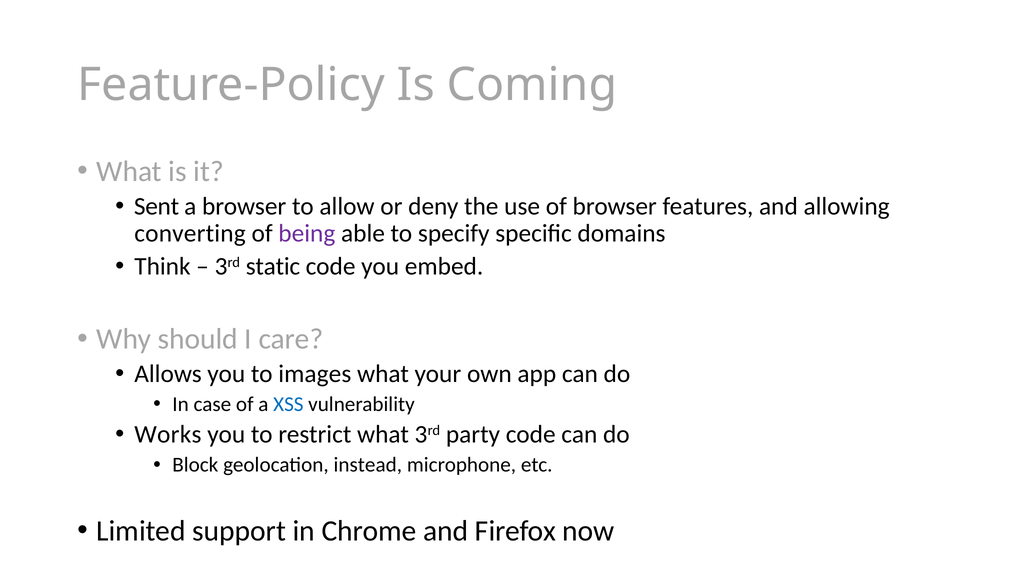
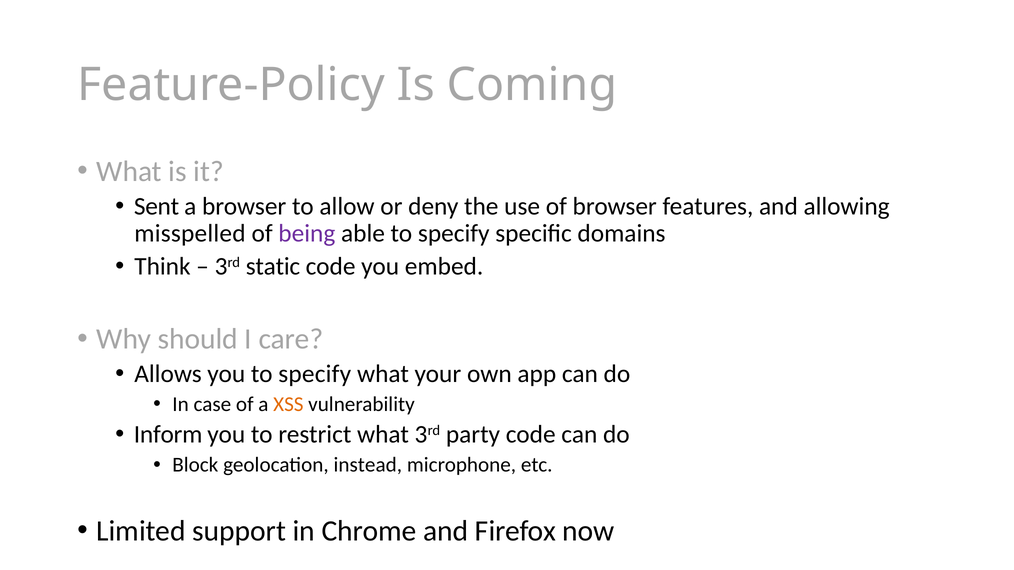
converting: converting -> misspelled
you to images: images -> specify
XSS colour: blue -> orange
Works: Works -> Inform
